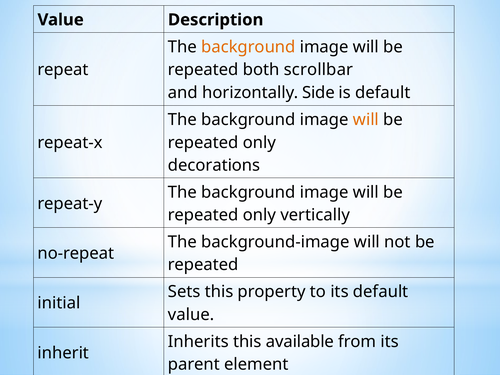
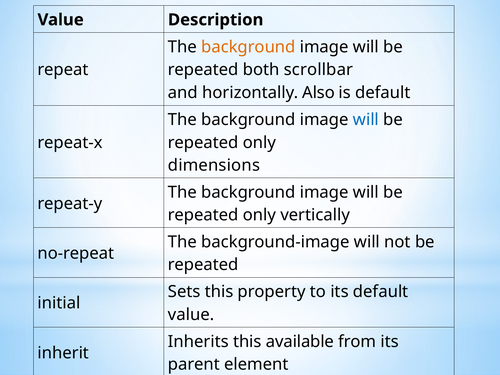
Side: Side -> Also
will at (366, 120) colour: orange -> blue
decorations: decorations -> dimensions
